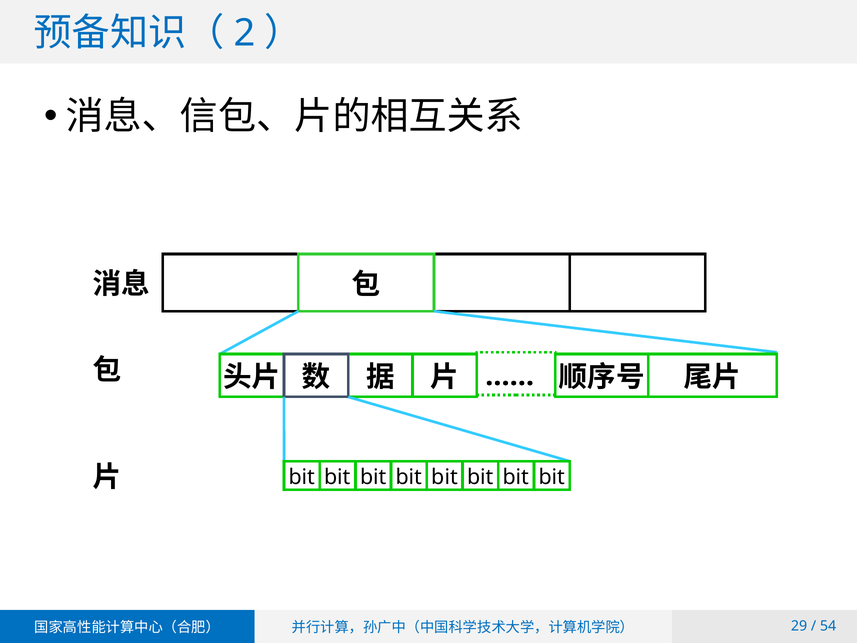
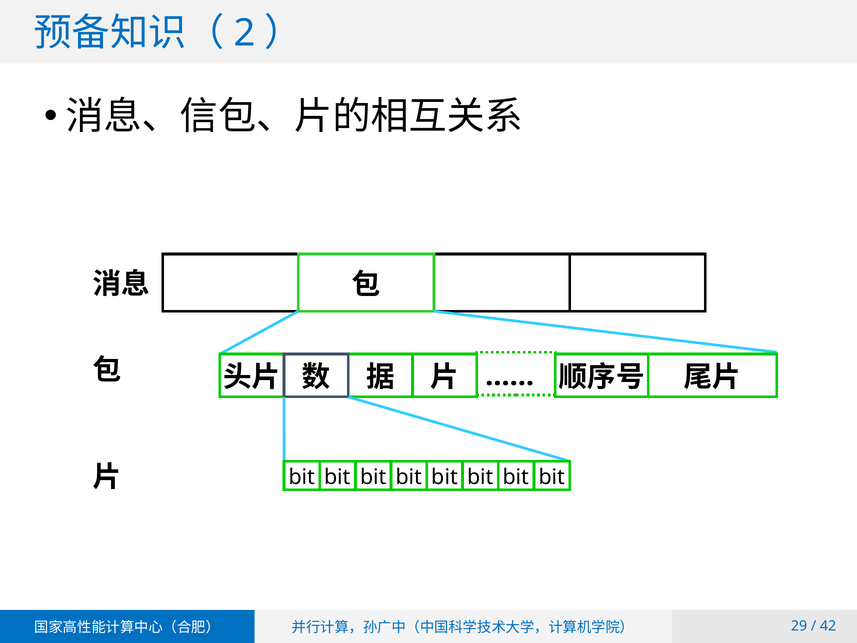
54: 54 -> 42
